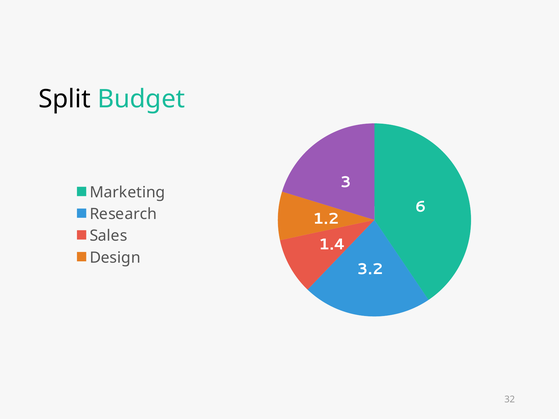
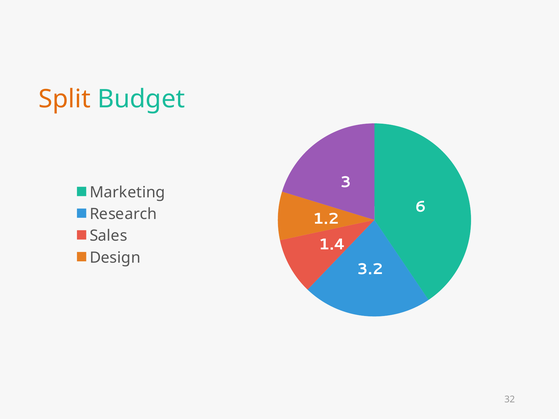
Split colour: black -> orange
